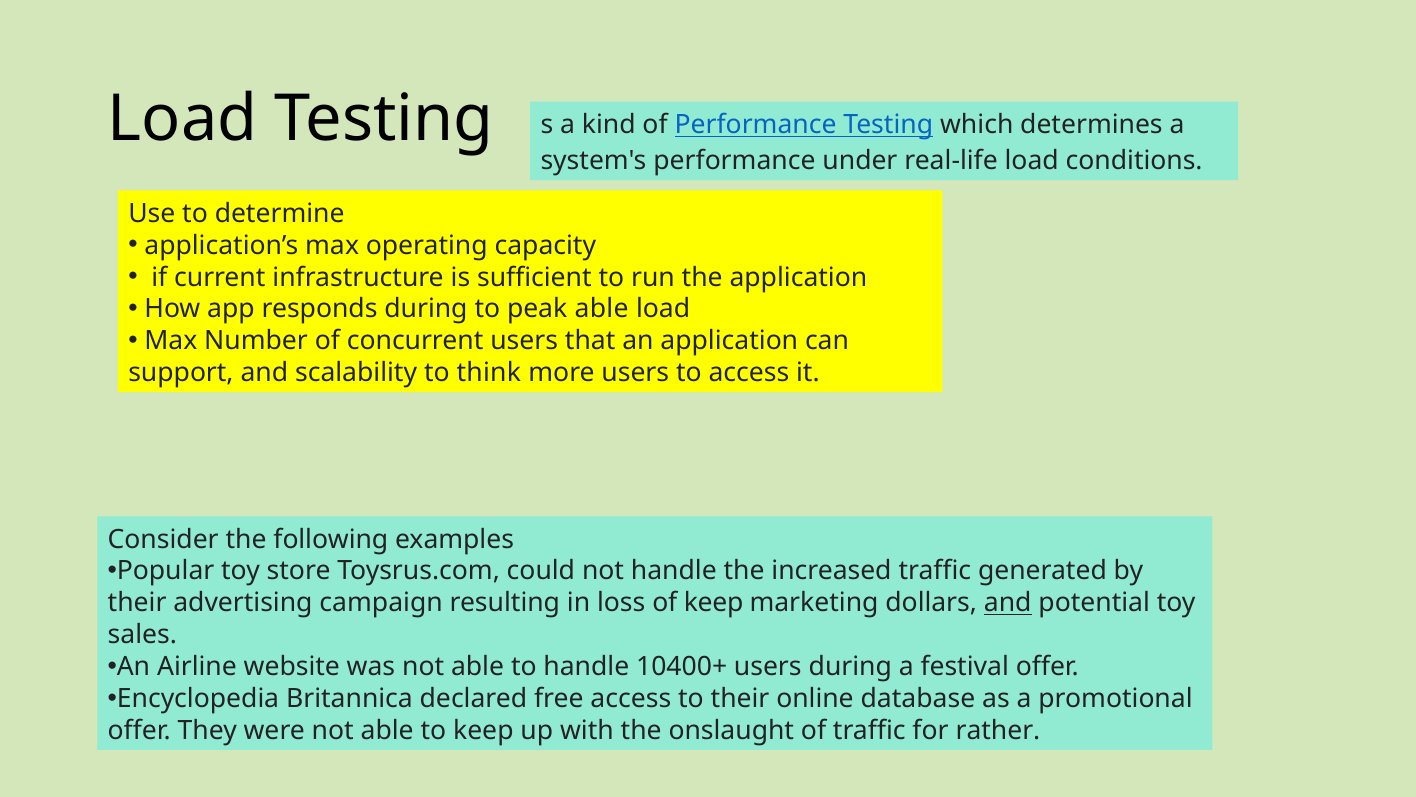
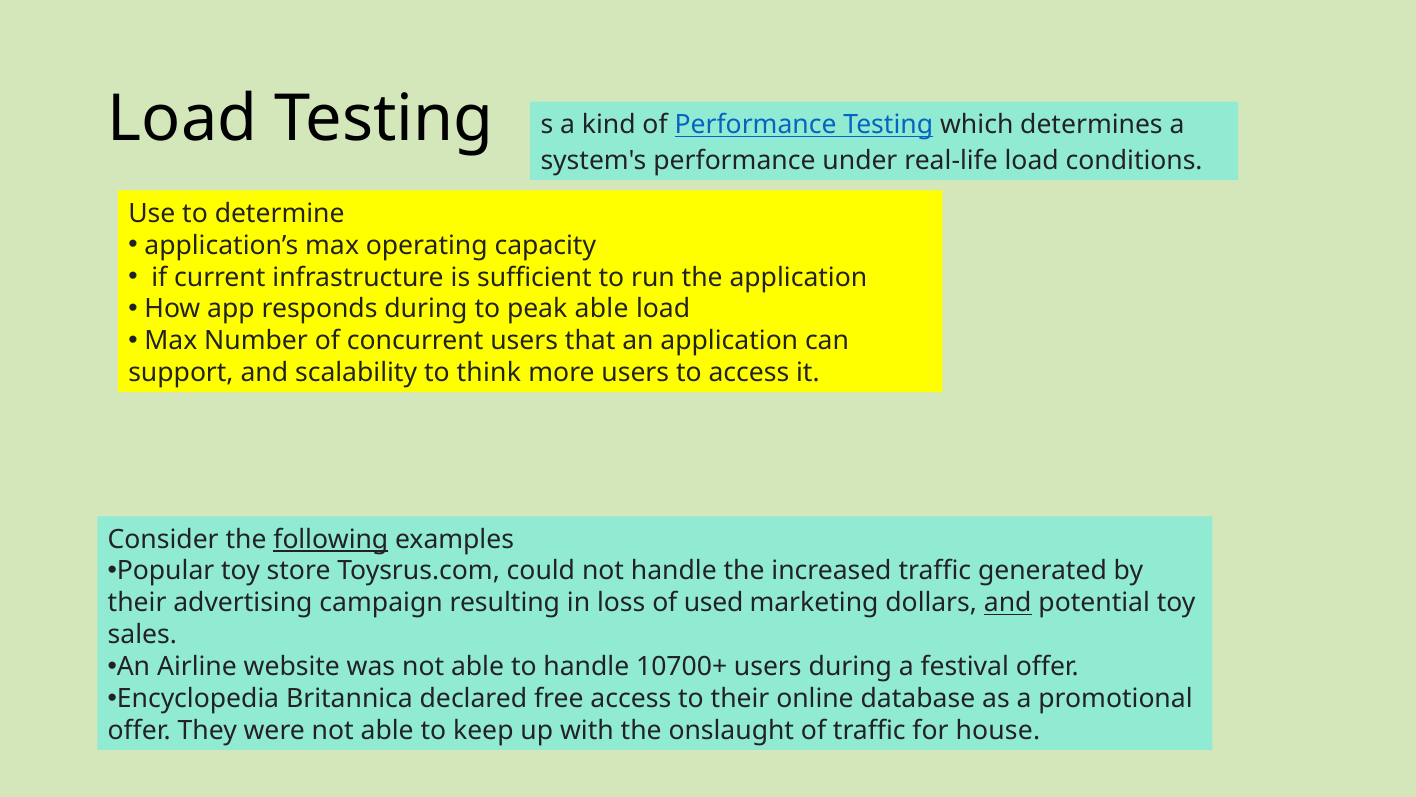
following underline: none -> present
of keep: keep -> used
10400+: 10400+ -> 10700+
rather: rather -> house
